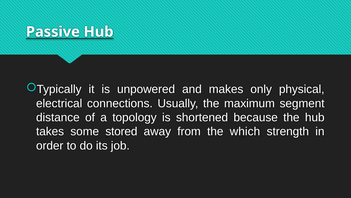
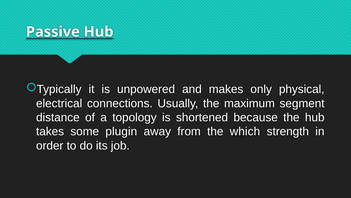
stored: stored -> plugin
